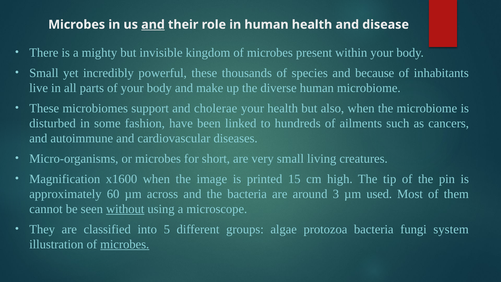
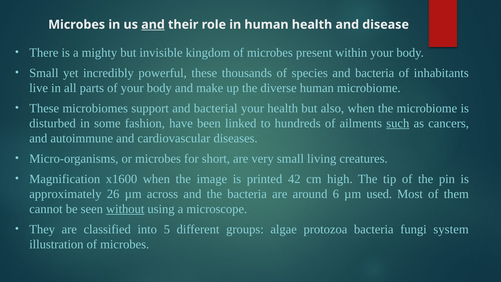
and because: because -> bacteria
cholerae: cholerae -> bacterial
such underline: none -> present
15: 15 -> 42
60: 60 -> 26
3: 3 -> 6
microbes at (125, 244) underline: present -> none
